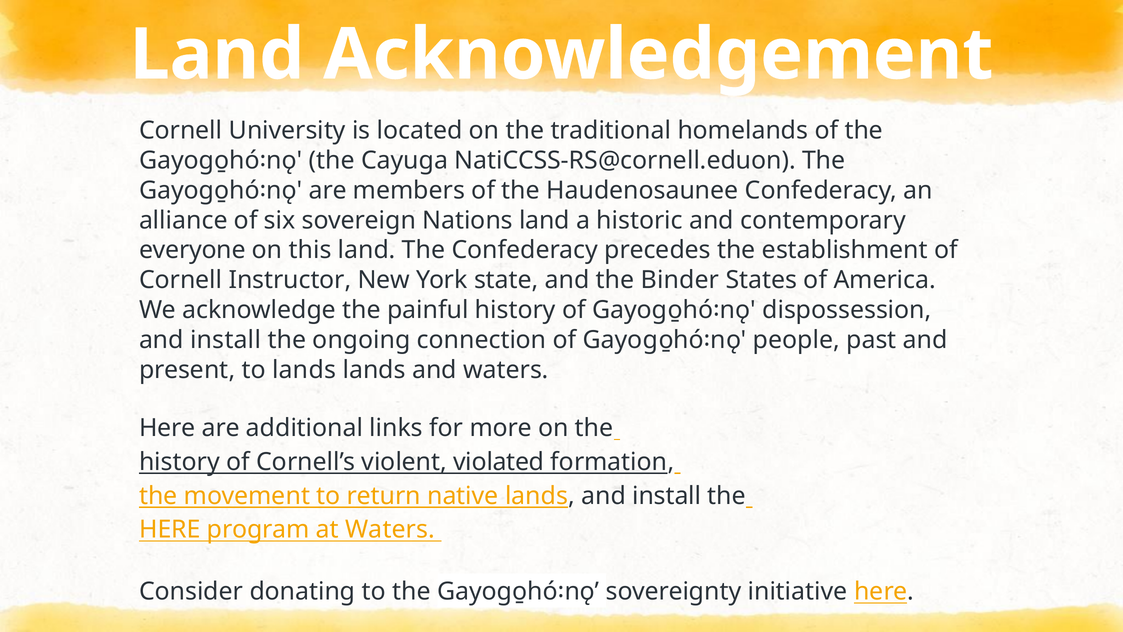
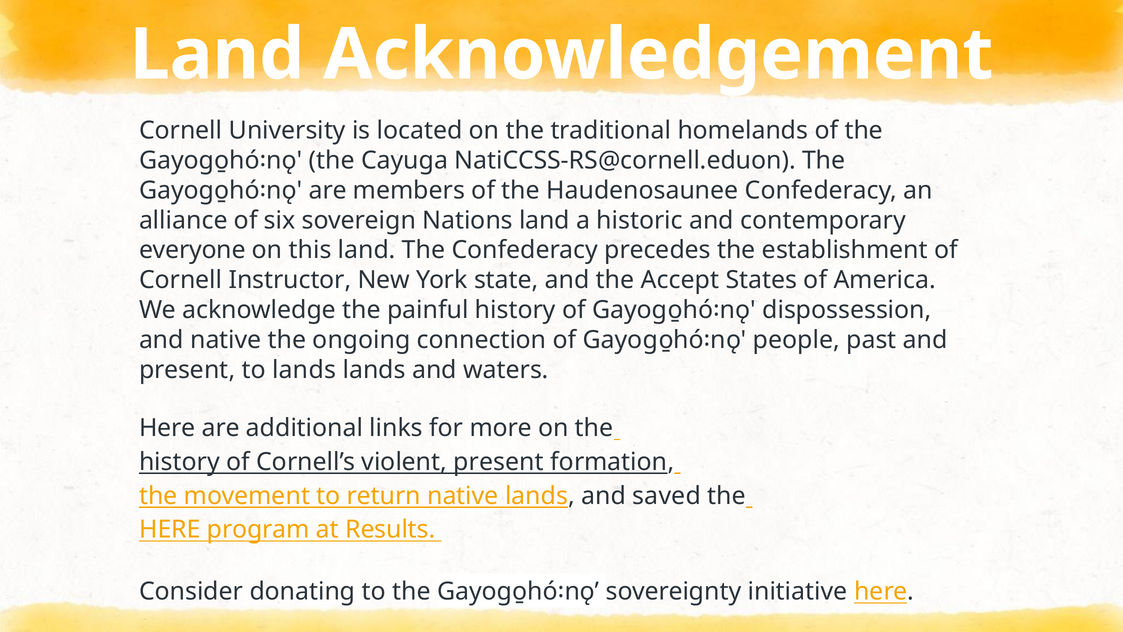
Binder: Binder -> Accept
install at (226, 340): install -> native
violent violated: violated -> present
lands and install: install -> saved
at Waters: Waters -> Results
